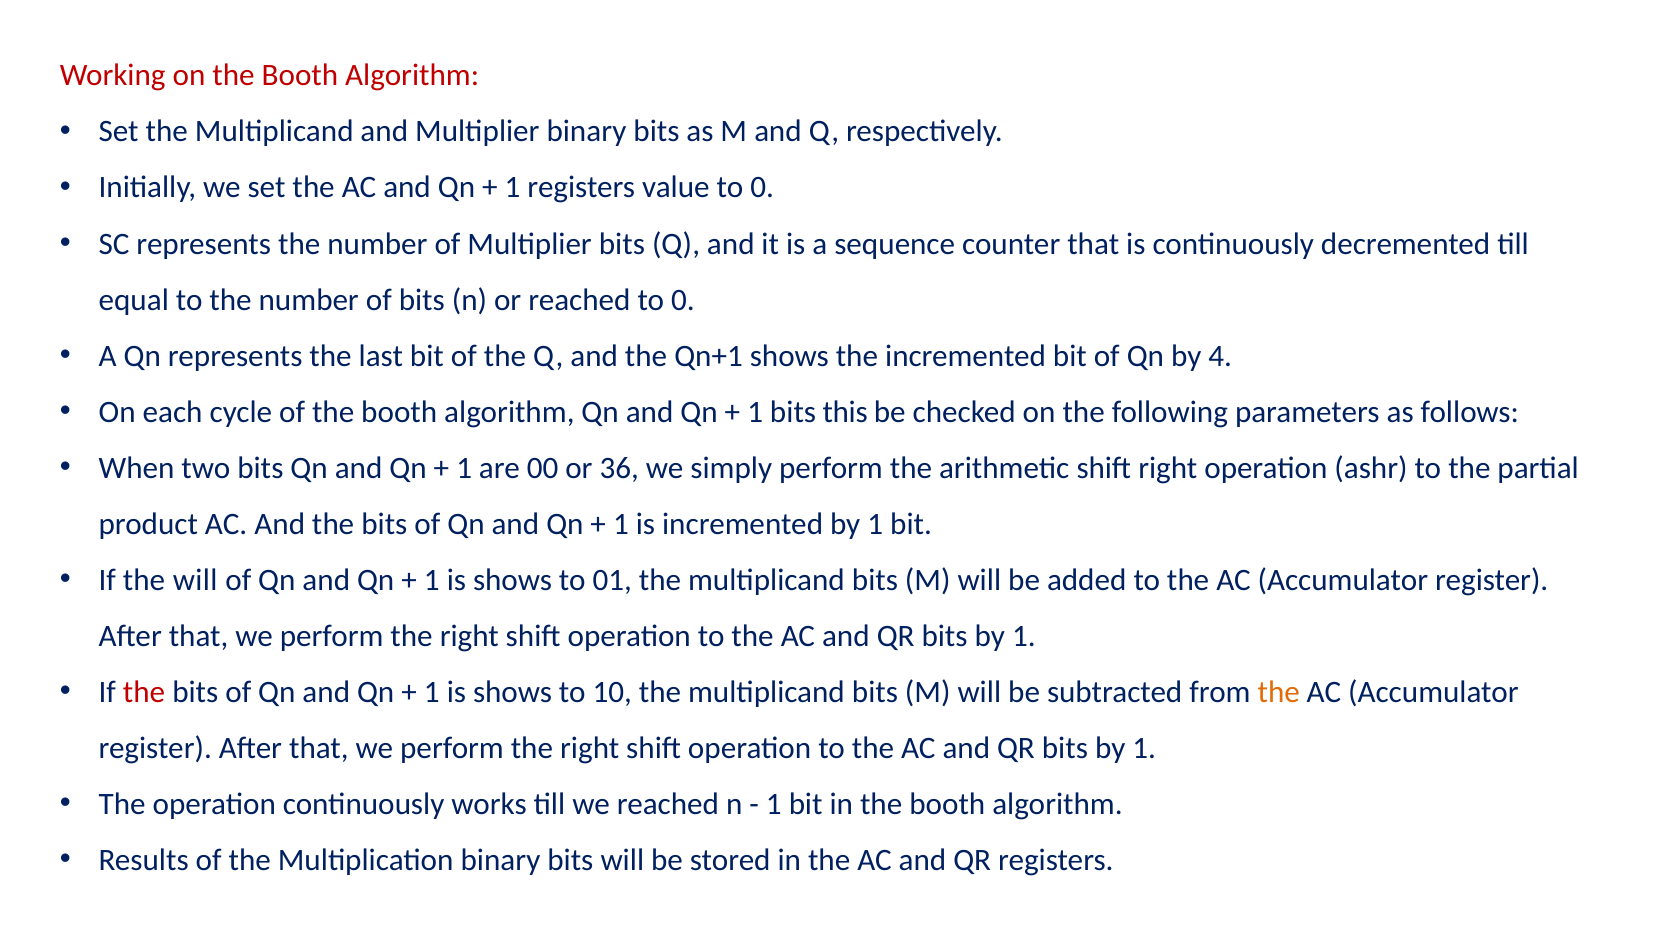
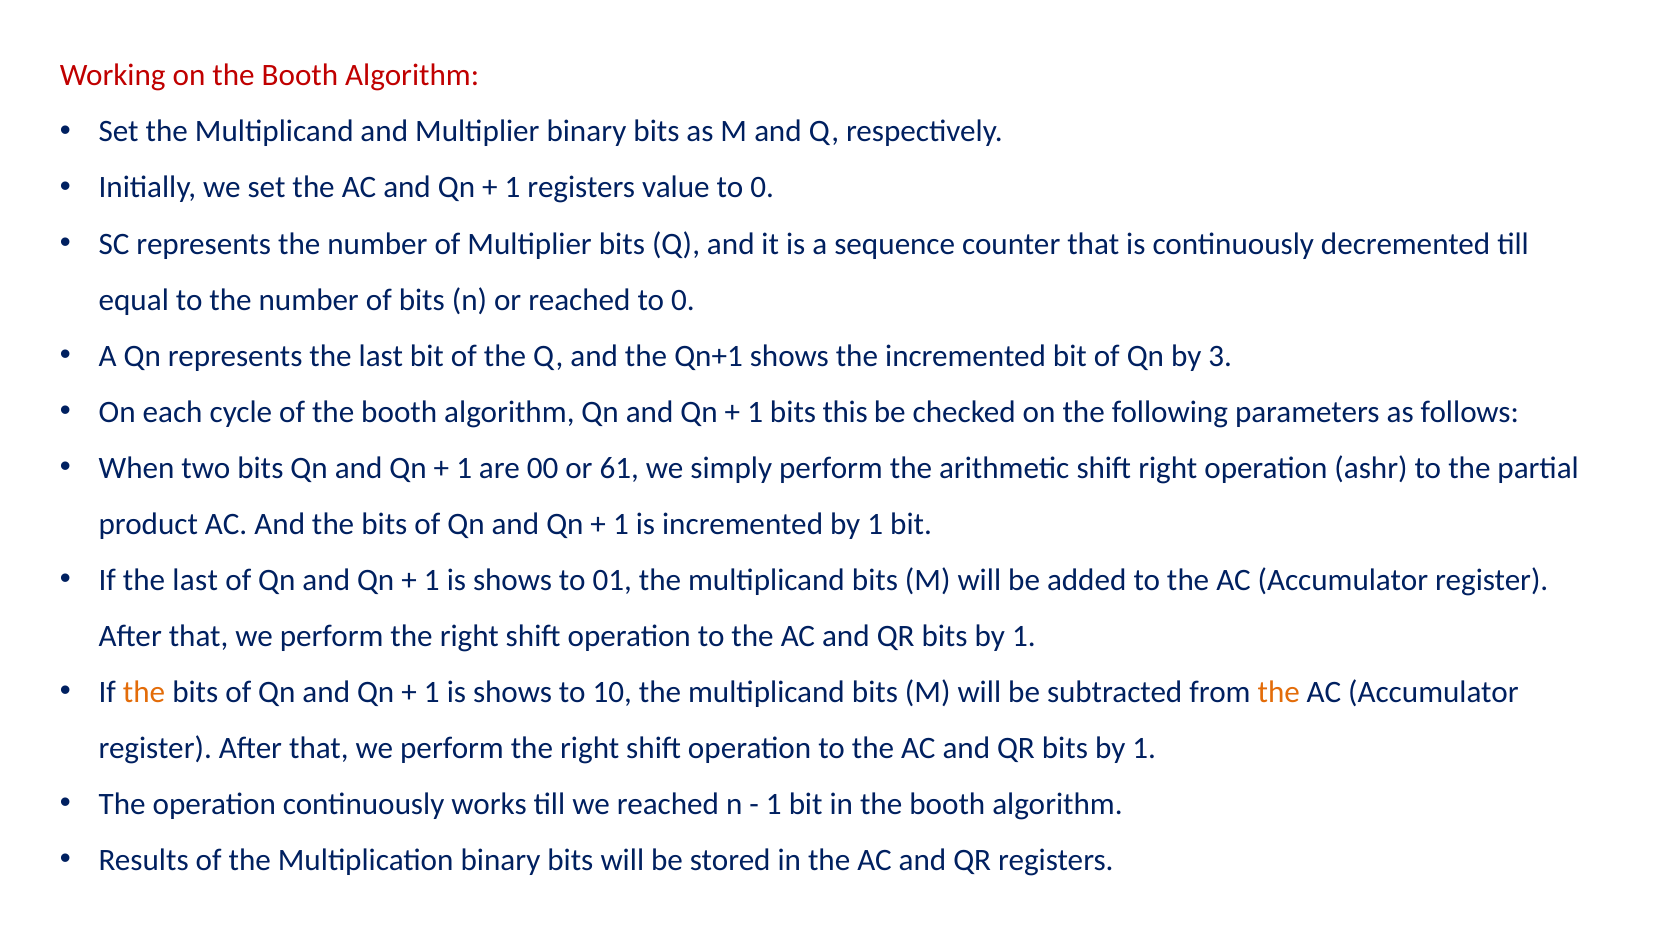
4: 4 -> 3
36: 36 -> 61
If the will: will -> last
the at (144, 692) colour: red -> orange
